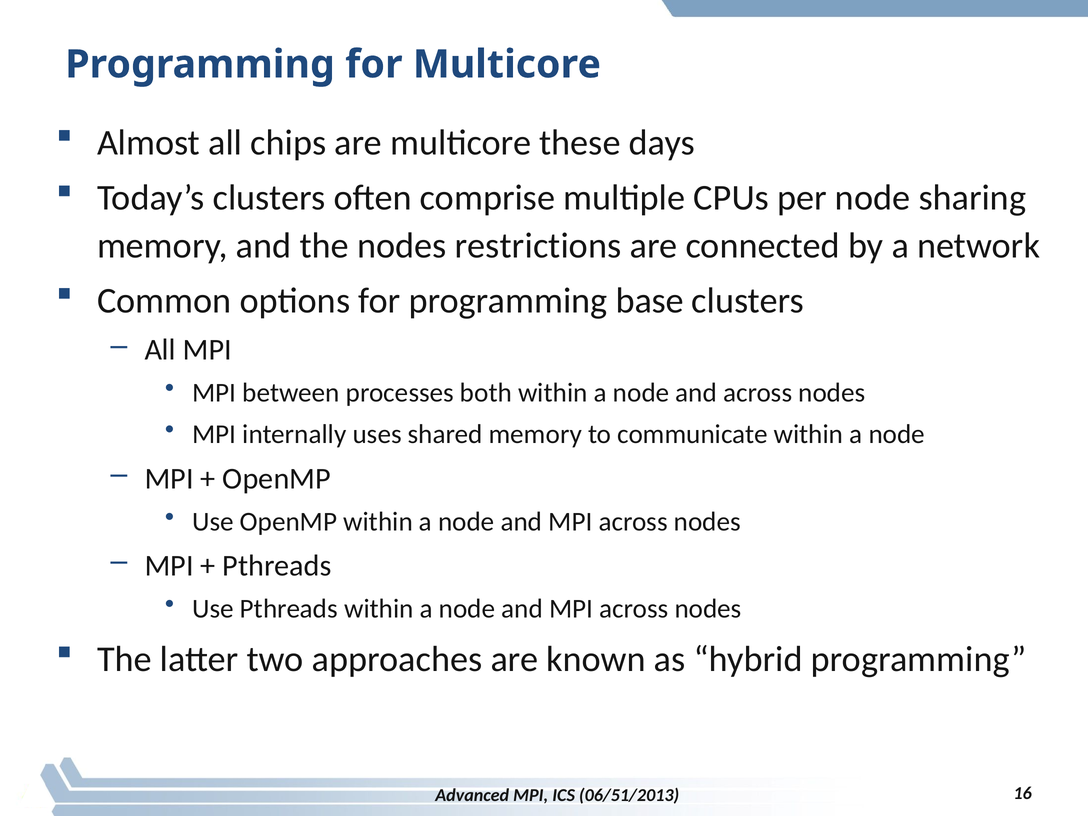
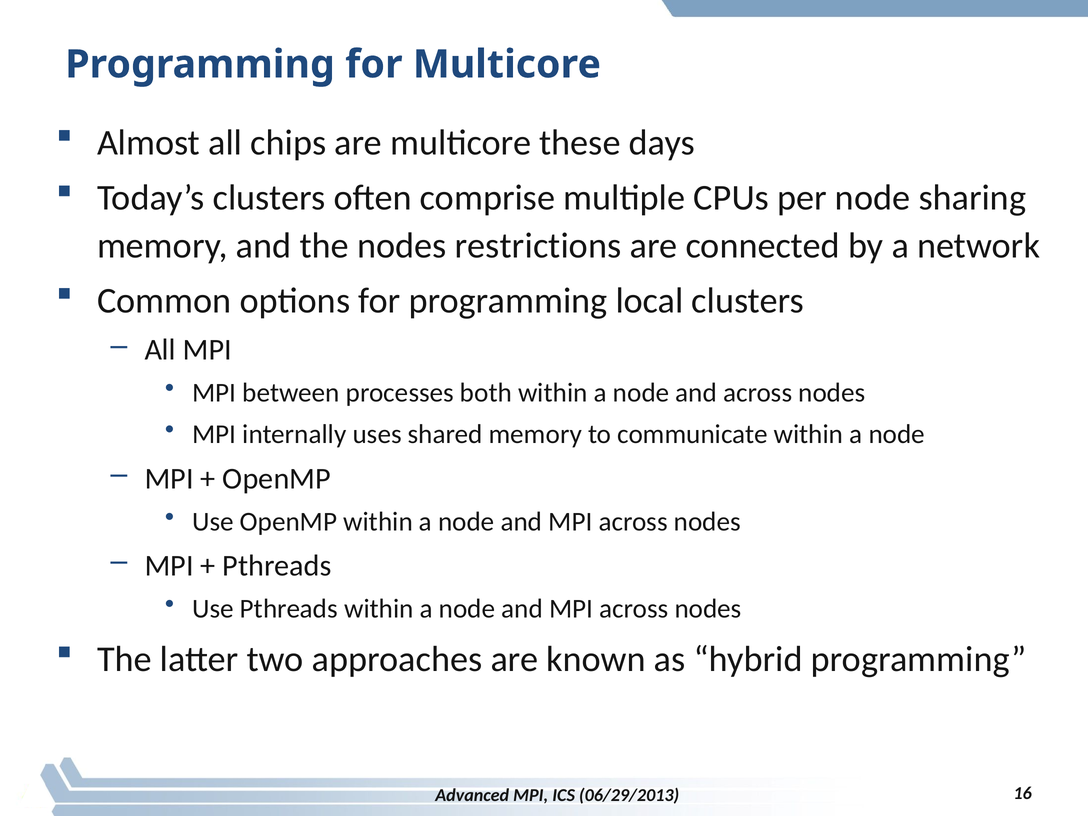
base: base -> local
06/51/2013: 06/51/2013 -> 06/29/2013
